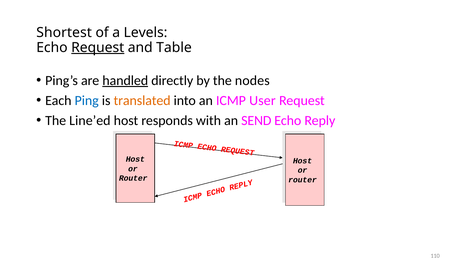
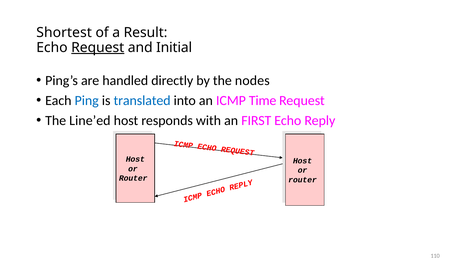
Levels: Levels -> Result
Table: Table -> Initial
handled underline: present -> none
translated colour: orange -> blue
User: User -> Time
SEND: SEND -> FIRST
